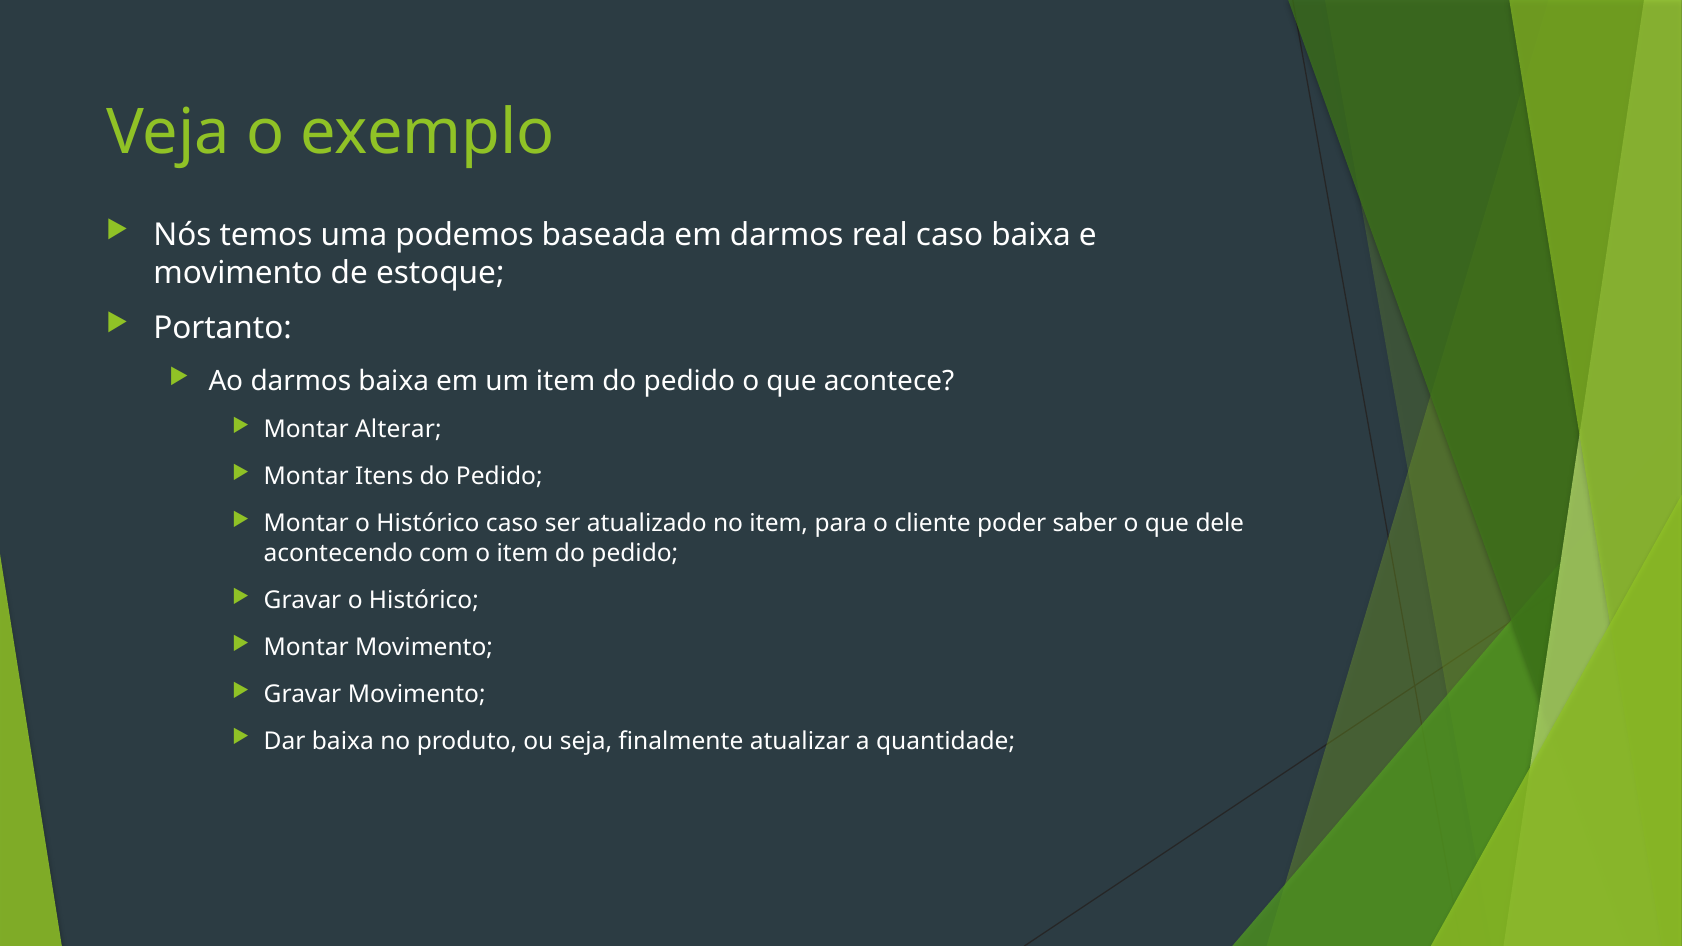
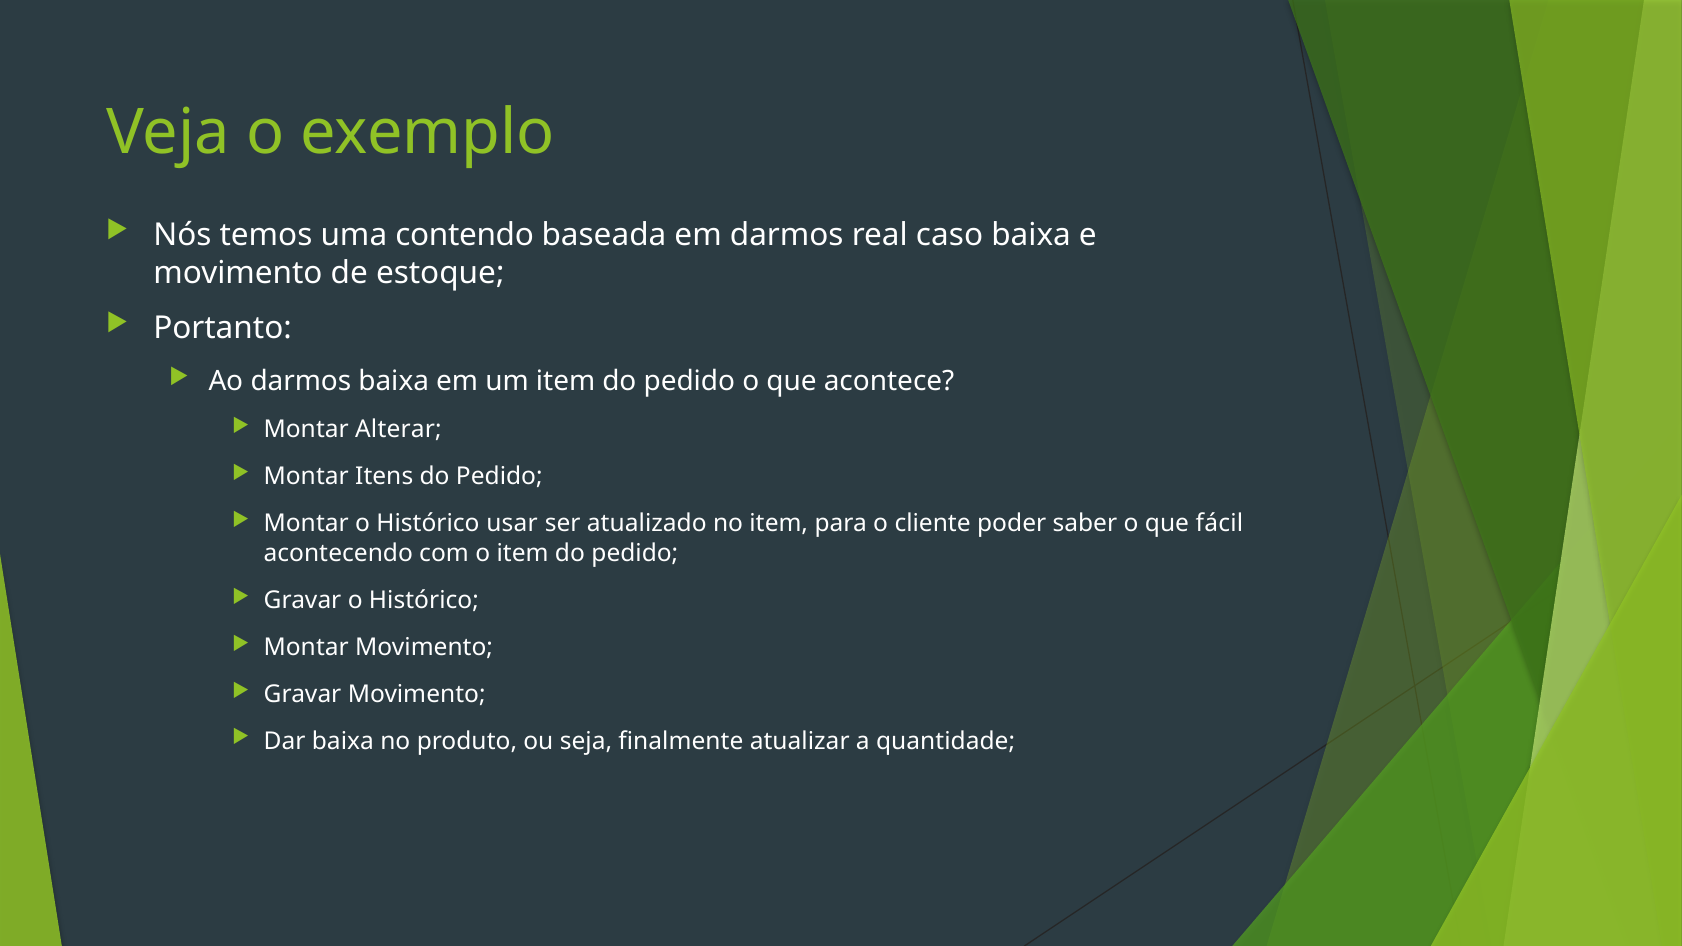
podemos: podemos -> contendo
Histórico caso: caso -> usar
dele: dele -> fácil
